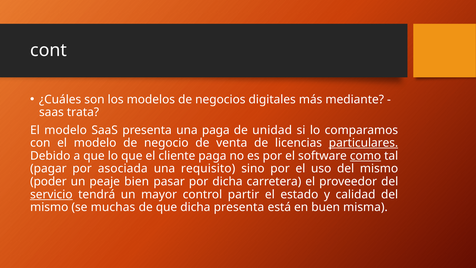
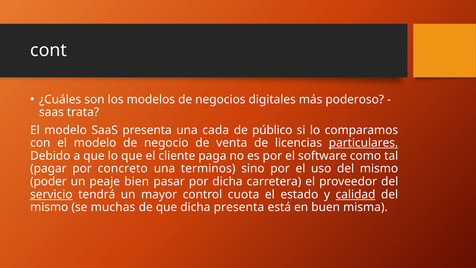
mediante: mediante -> poderoso
una paga: paga -> cada
unidad: unidad -> público
como underline: present -> none
asociada: asociada -> concreto
requisito: requisito -> terminos
partir: partir -> cuota
calidad underline: none -> present
